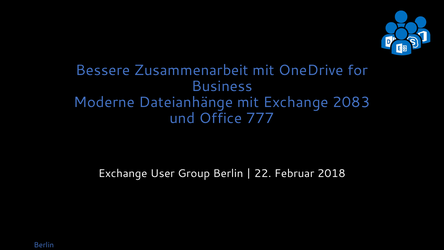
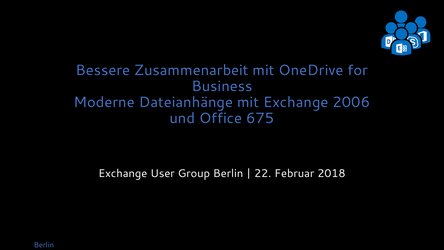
2083: 2083 -> 2006
777: 777 -> 675
